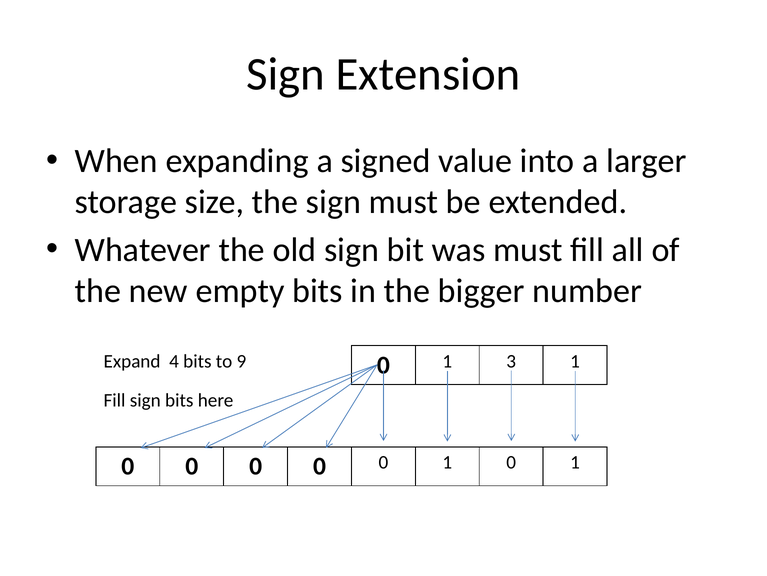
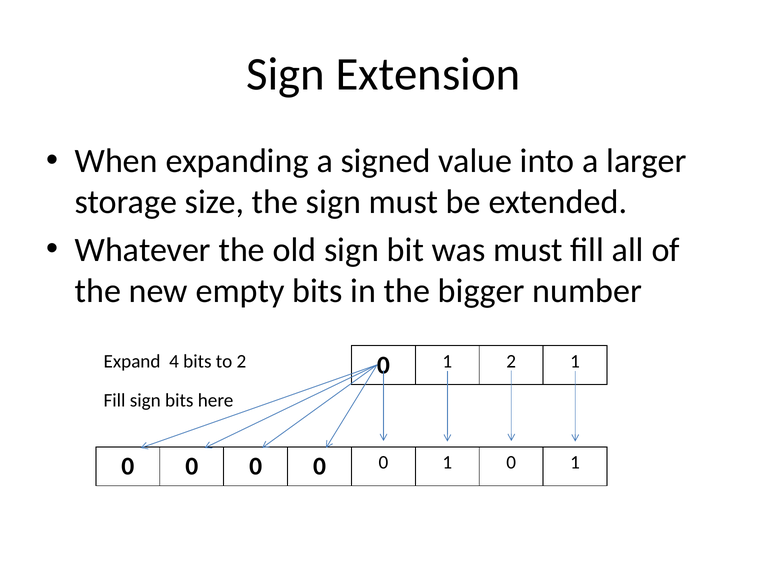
to 9: 9 -> 2
1 3: 3 -> 2
